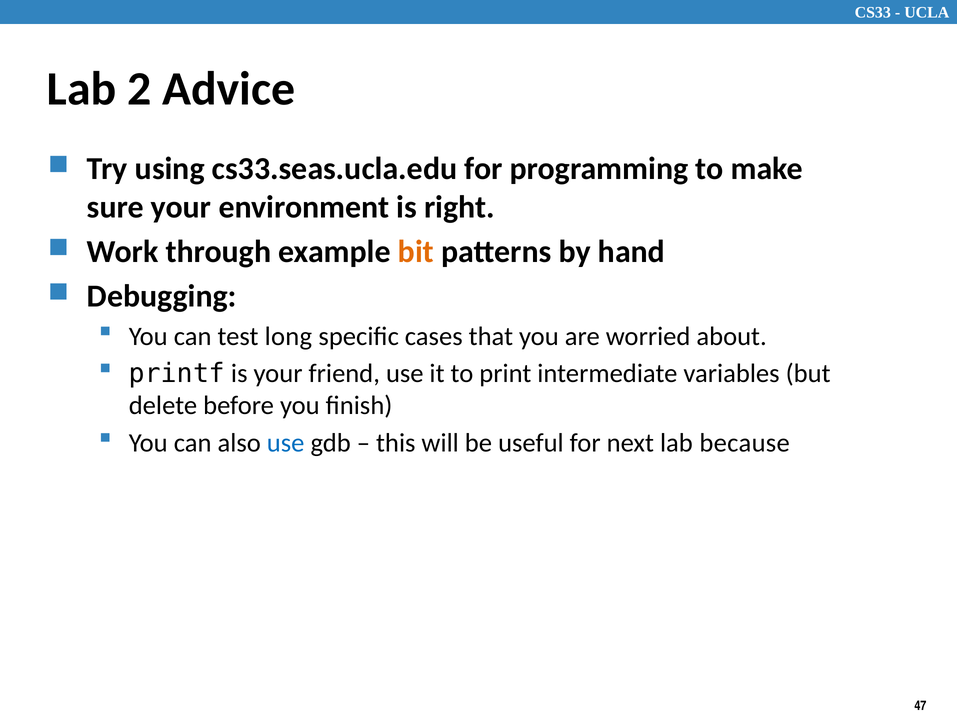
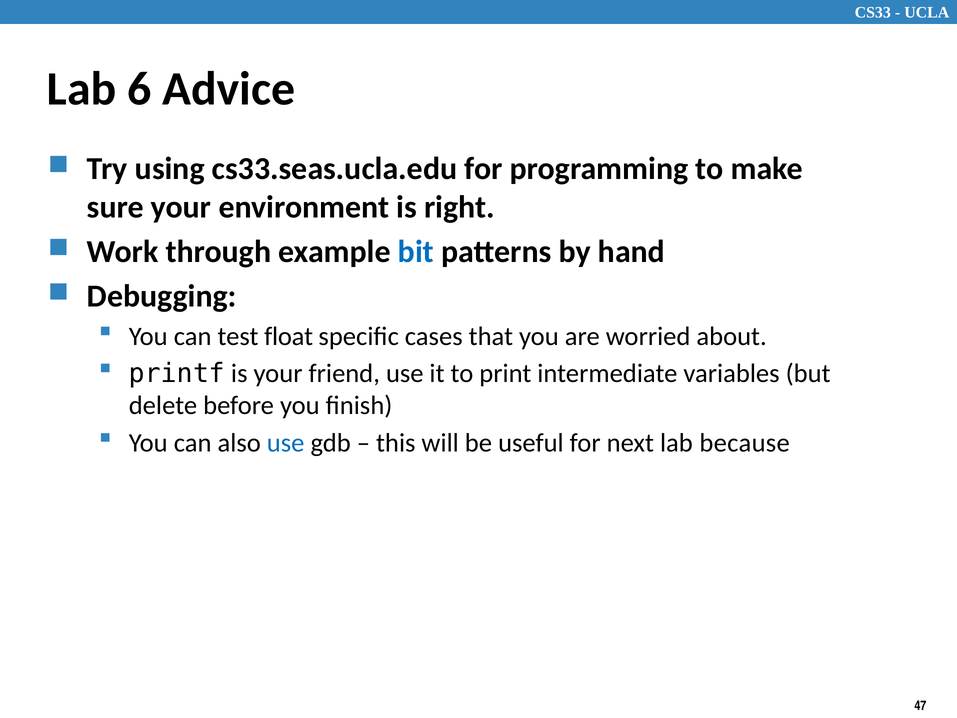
2: 2 -> 6
bit colour: orange -> blue
long: long -> float
